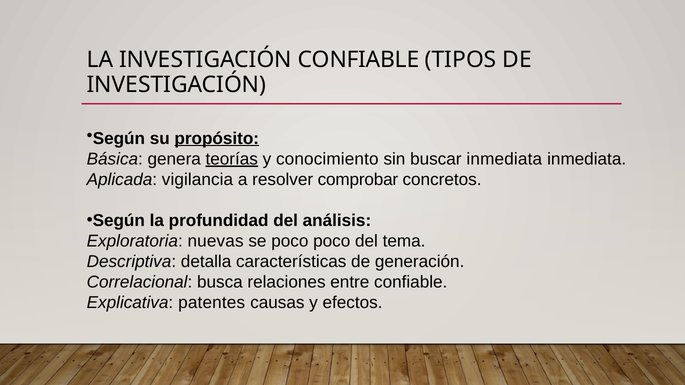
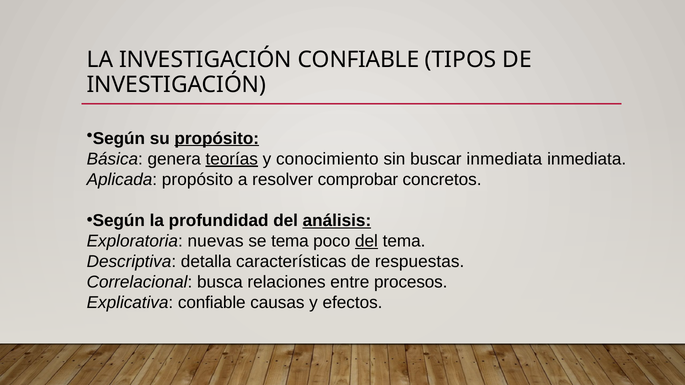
Aplicada vigilancia: vigilancia -> propósito
análisis underline: none -> present
se poco: poco -> tema
del at (366, 241) underline: none -> present
generación: generación -> respuestas
entre confiable: confiable -> procesos
Explicativa patentes: patentes -> confiable
